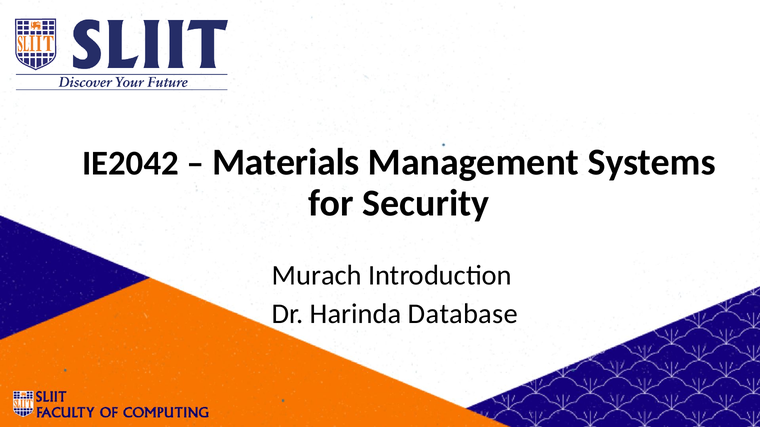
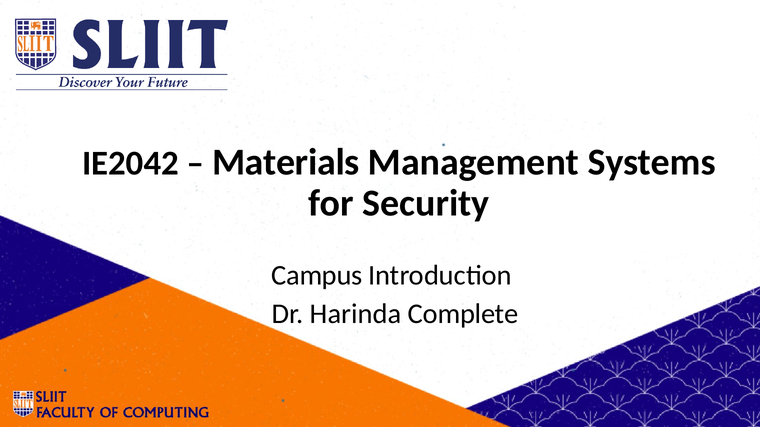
Murach: Murach -> Campus
Harinda Database: Database -> Complete
